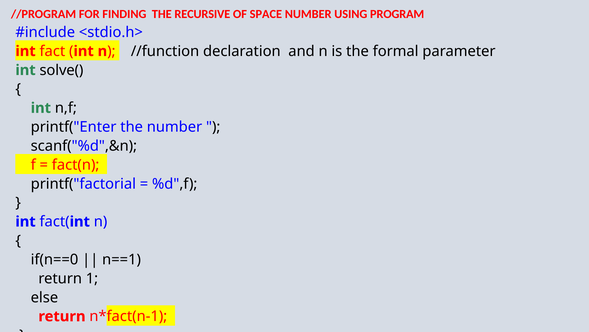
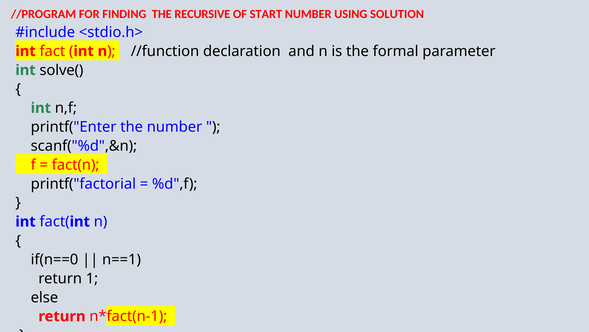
SPACE: SPACE -> START
PROGRAM: PROGRAM -> SOLUTION
